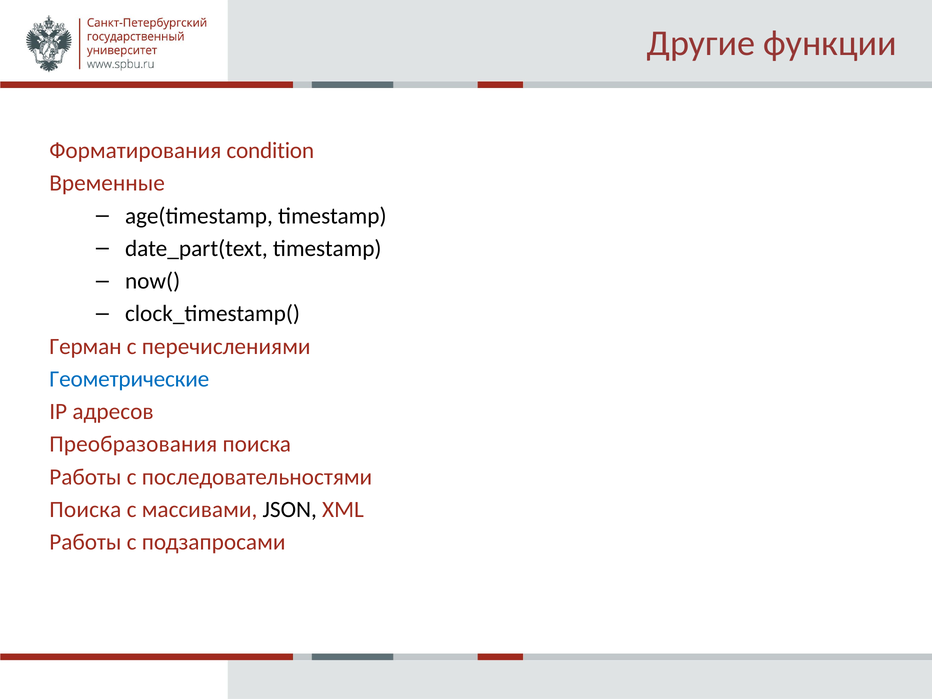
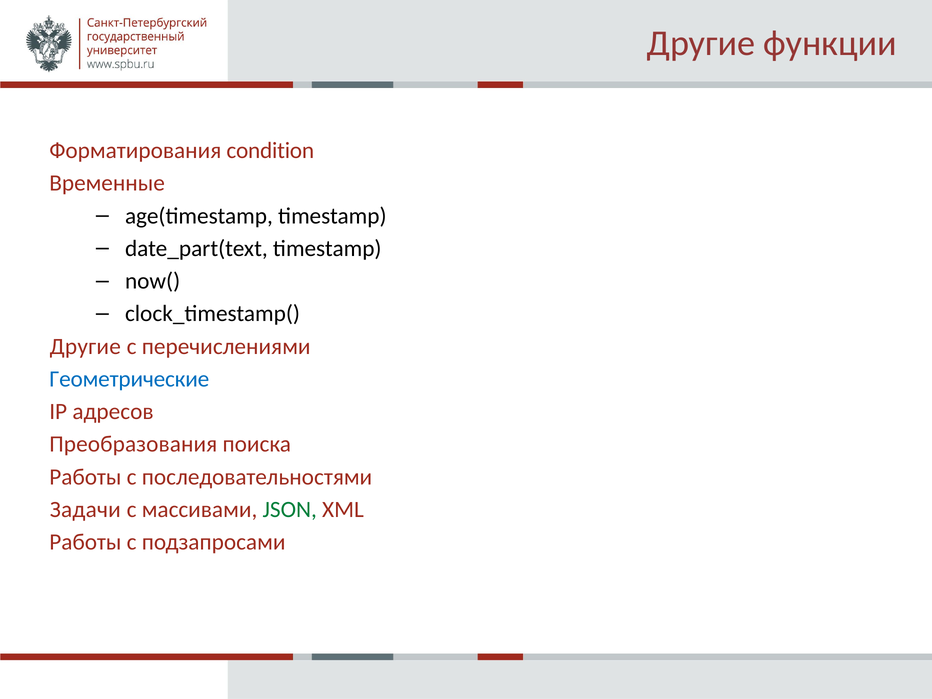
Герман at (85, 346): Герман -> Другие
Поиска at (85, 509): Поиска -> Задачи
JSON colour: black -> green
